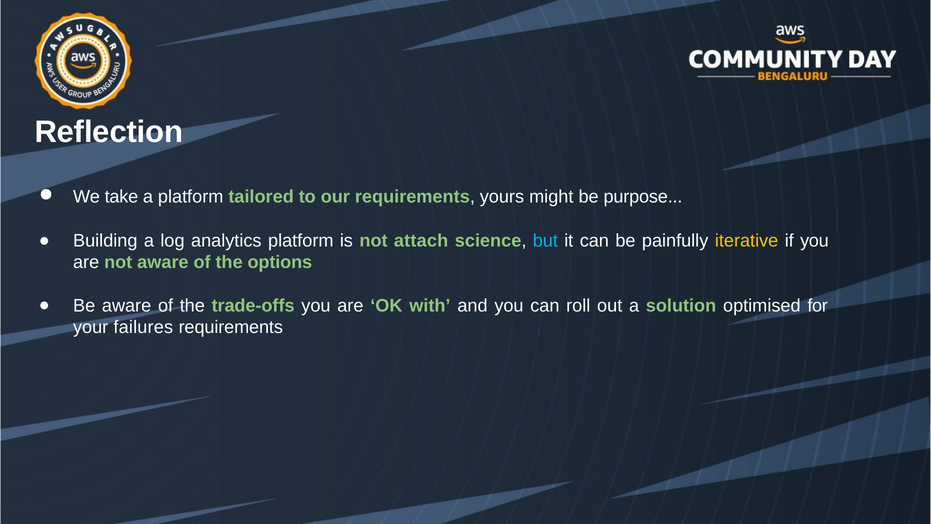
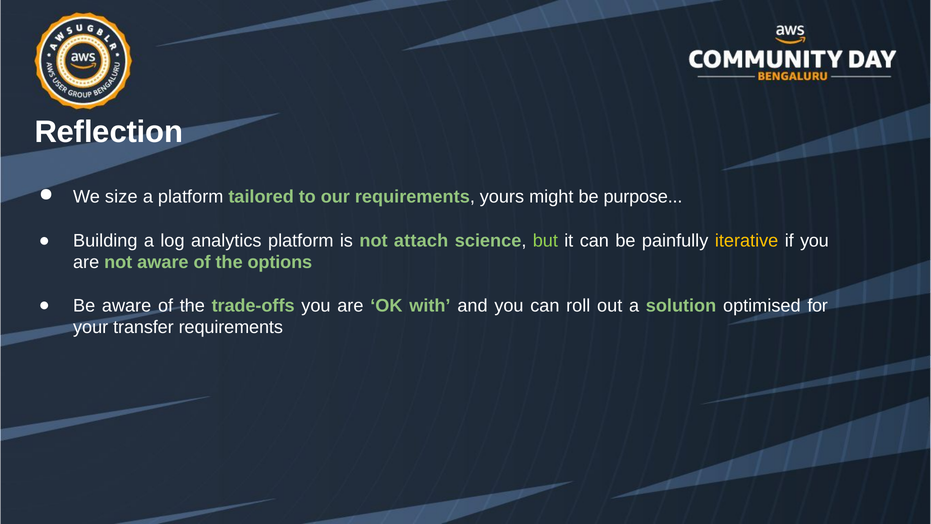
take: take -> size
but colour: light blue -> light green
failures: failures -> transfer
